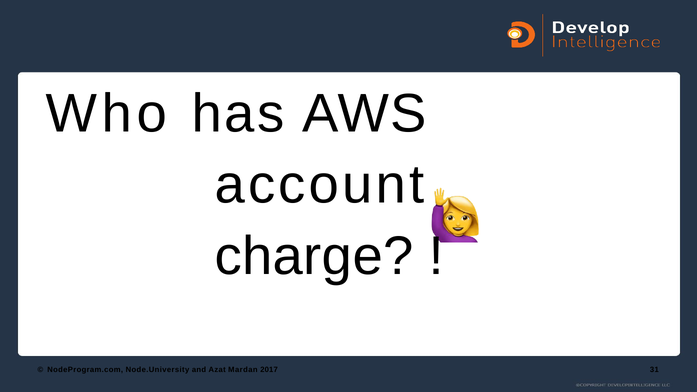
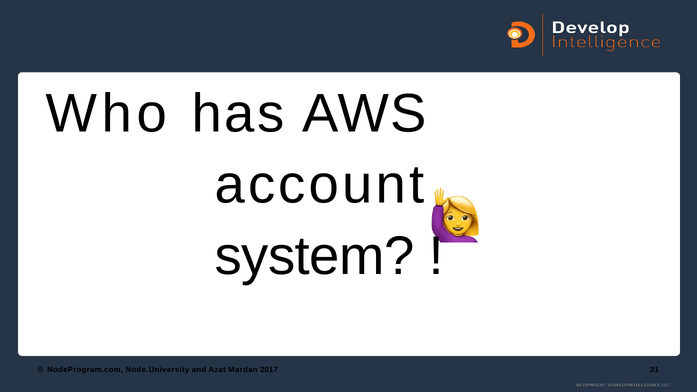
charge: charge -> system
